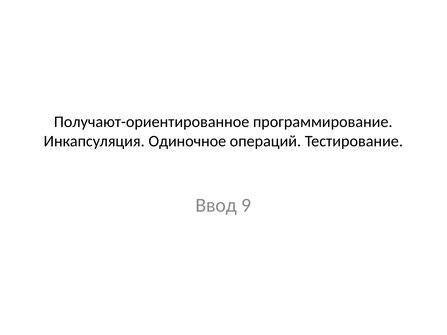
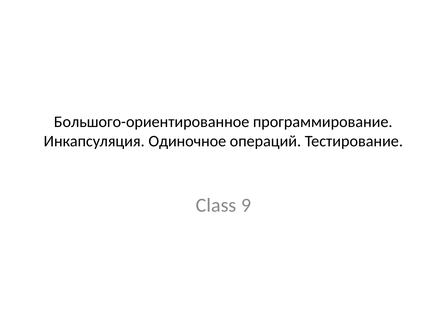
Получают-ориентированное: Получают-ориентированное -> Большого-ориентированное
Ввод: Ввод -> Class
